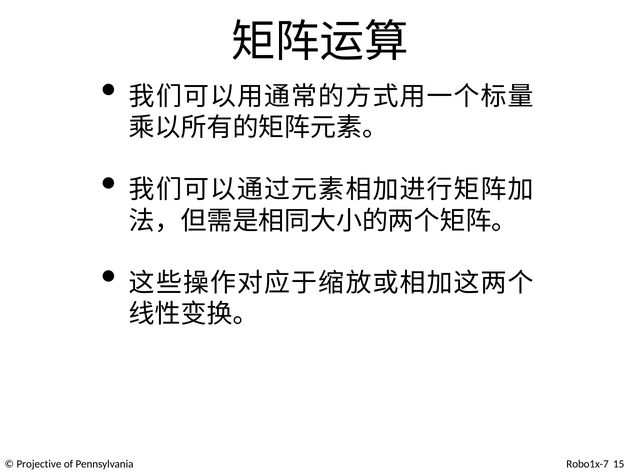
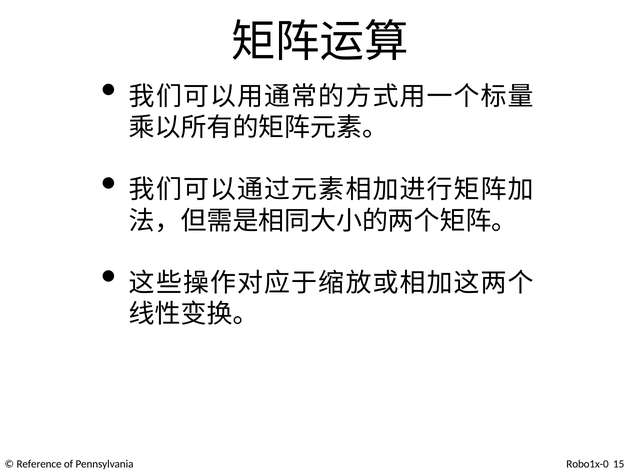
Projective: Projective -> Reference
Robo1x-7: Robo1x-7 -> Robo1x-0
